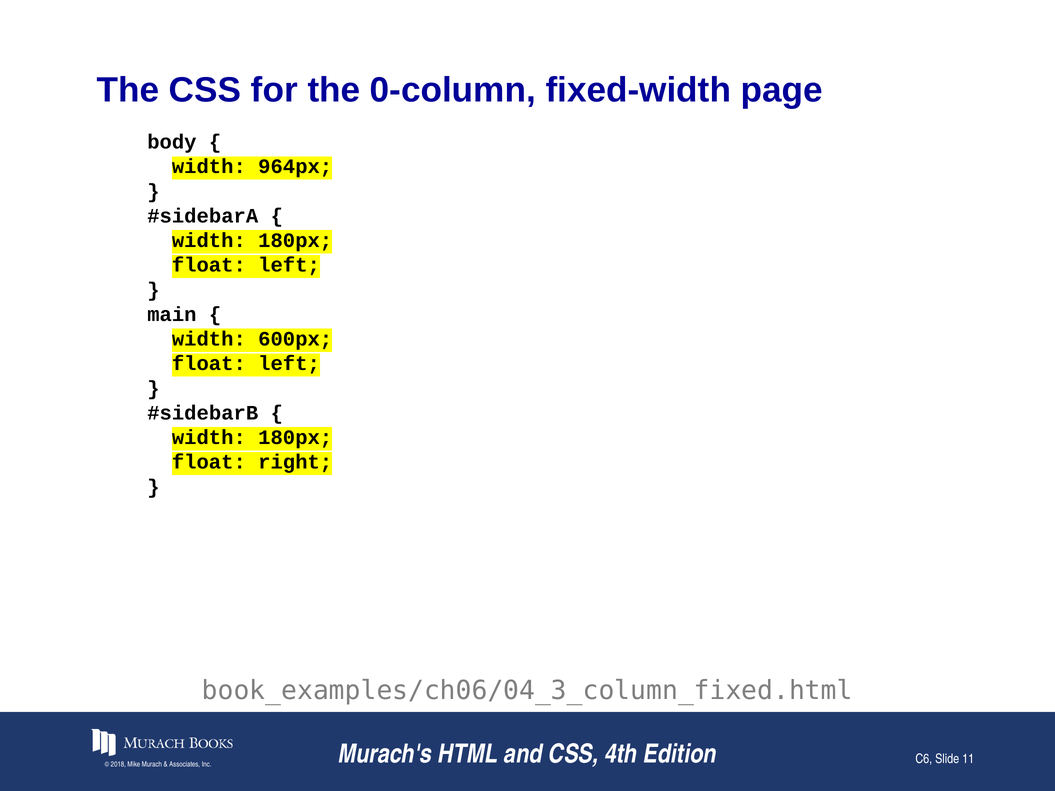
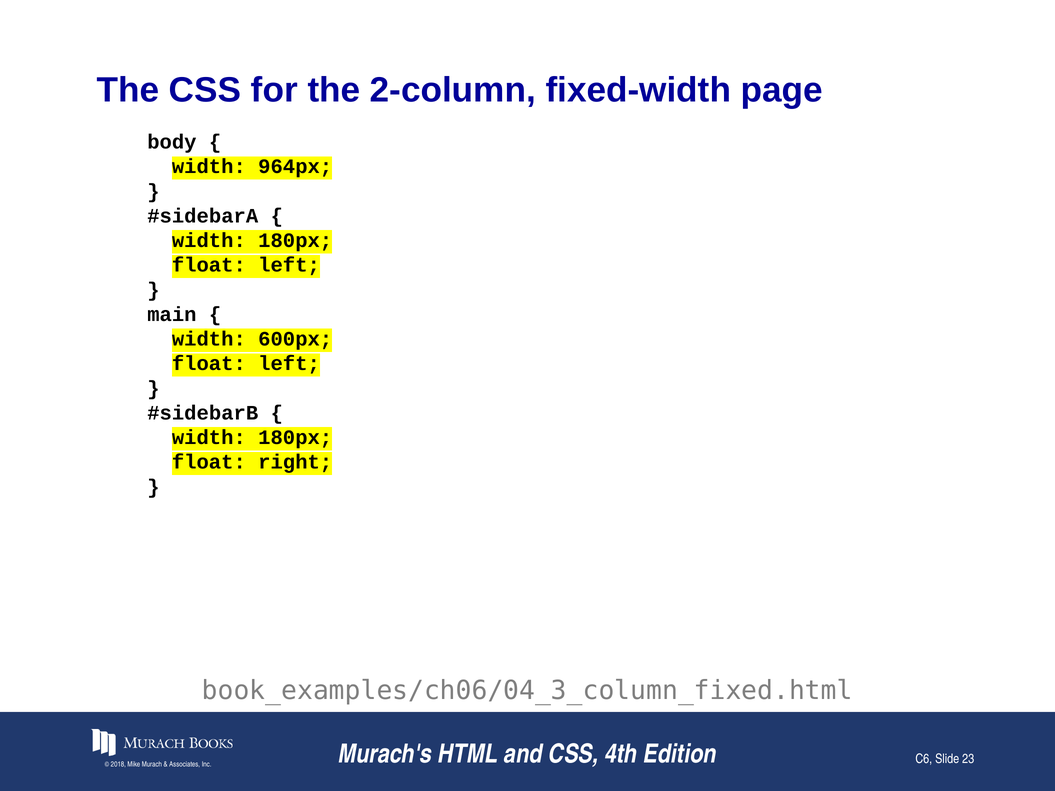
0-column: 0-column -> 2-column
11: 11 -> 23
